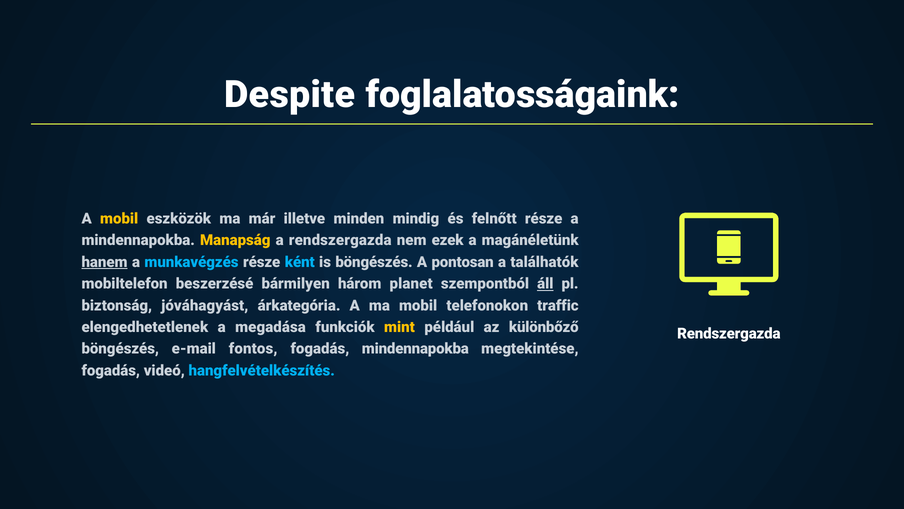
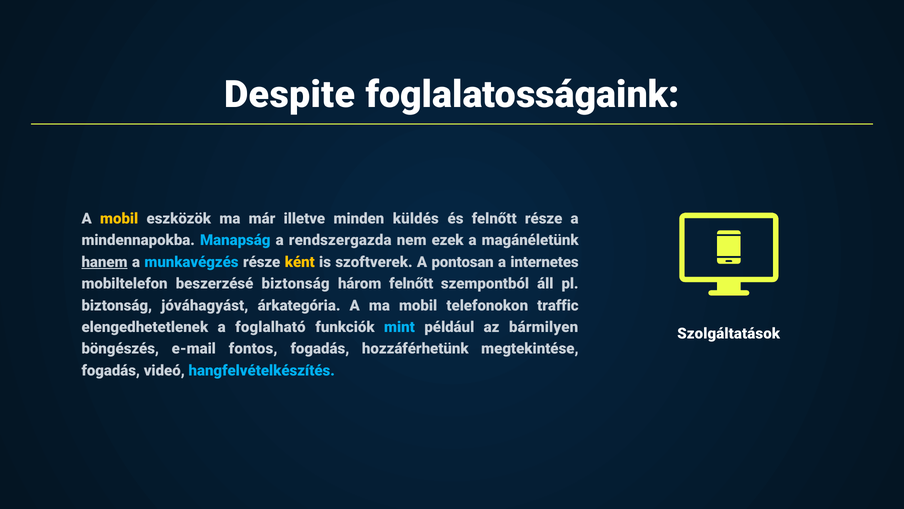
mindig: mindig -> küldés
Manapság colour: yellow -> light blue
ként colour: light blue -> yellow
is böngészés: böngészés -> szoftverek
találhatók: találhatók -> internetes
beszerzésé bármilyen: bármilyen -> biztonság
három planet: planet -> felnőtt
áll underline: present -> none
megadása: megadása -> foglalható
mint colour: yellow -> light blue
különbőző: különbőző -> bármilyen
Rendszergazda at (729, 333): Rendszergazda -> Szolgáltatások
fogadás mindennapokba: mindennapokba -> hozzáférhetünk
